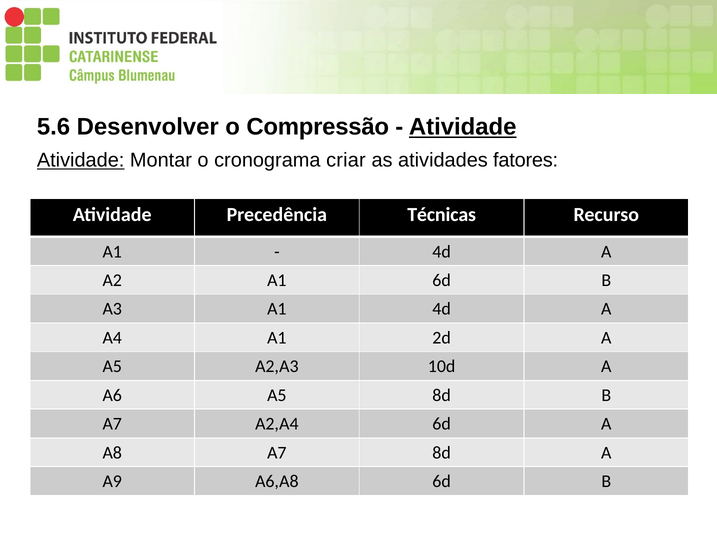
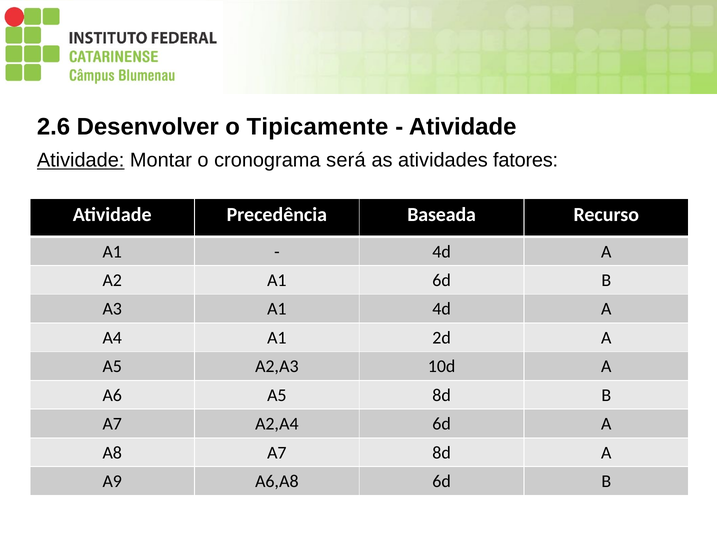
5.6: 5.6 -> 2.6
Compressão: Compressão -> Tipicamente
Atividade at (463, 127) underline: present -> none
criar: criar -> será
Técnicas: Técnicas -> Baseada
